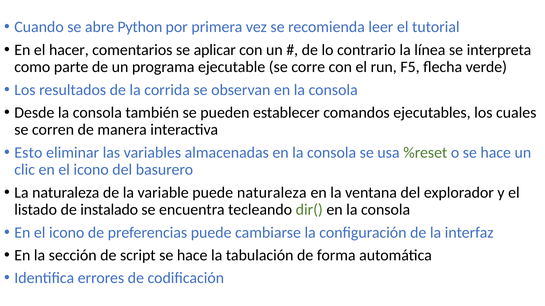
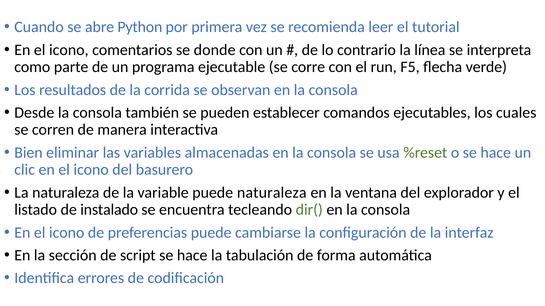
hacer at (69, 50): hacer -> icono
aplicar: aplicar -> donde
Esto: Esto -> Bien
